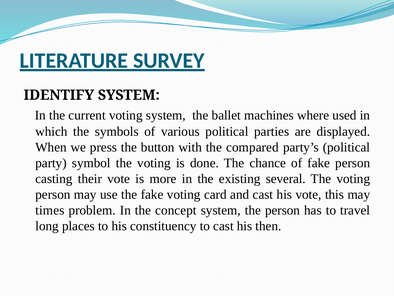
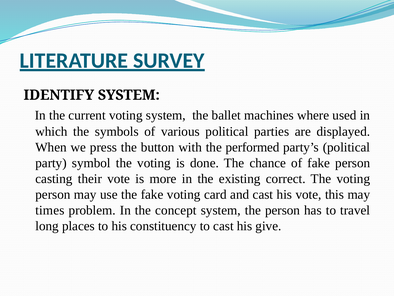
compared: compared -> performed
several: several -> correct
then: then -> give
